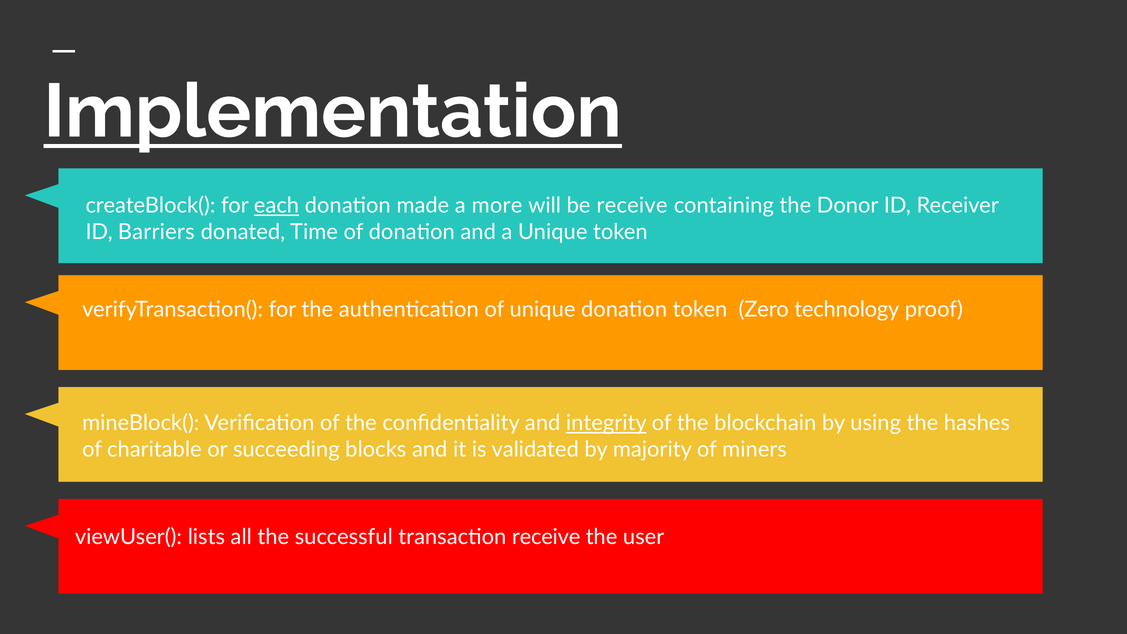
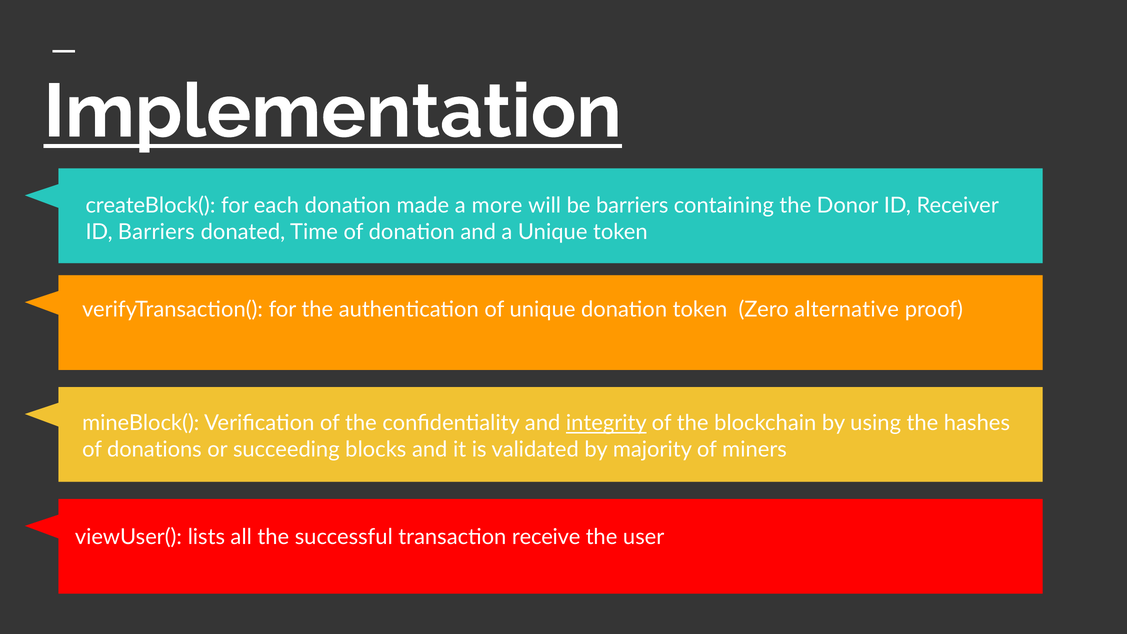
each underline: present -> none
be receive: receive -> barriers
technology: technology -> alternative
charitable: charitable -> donations
